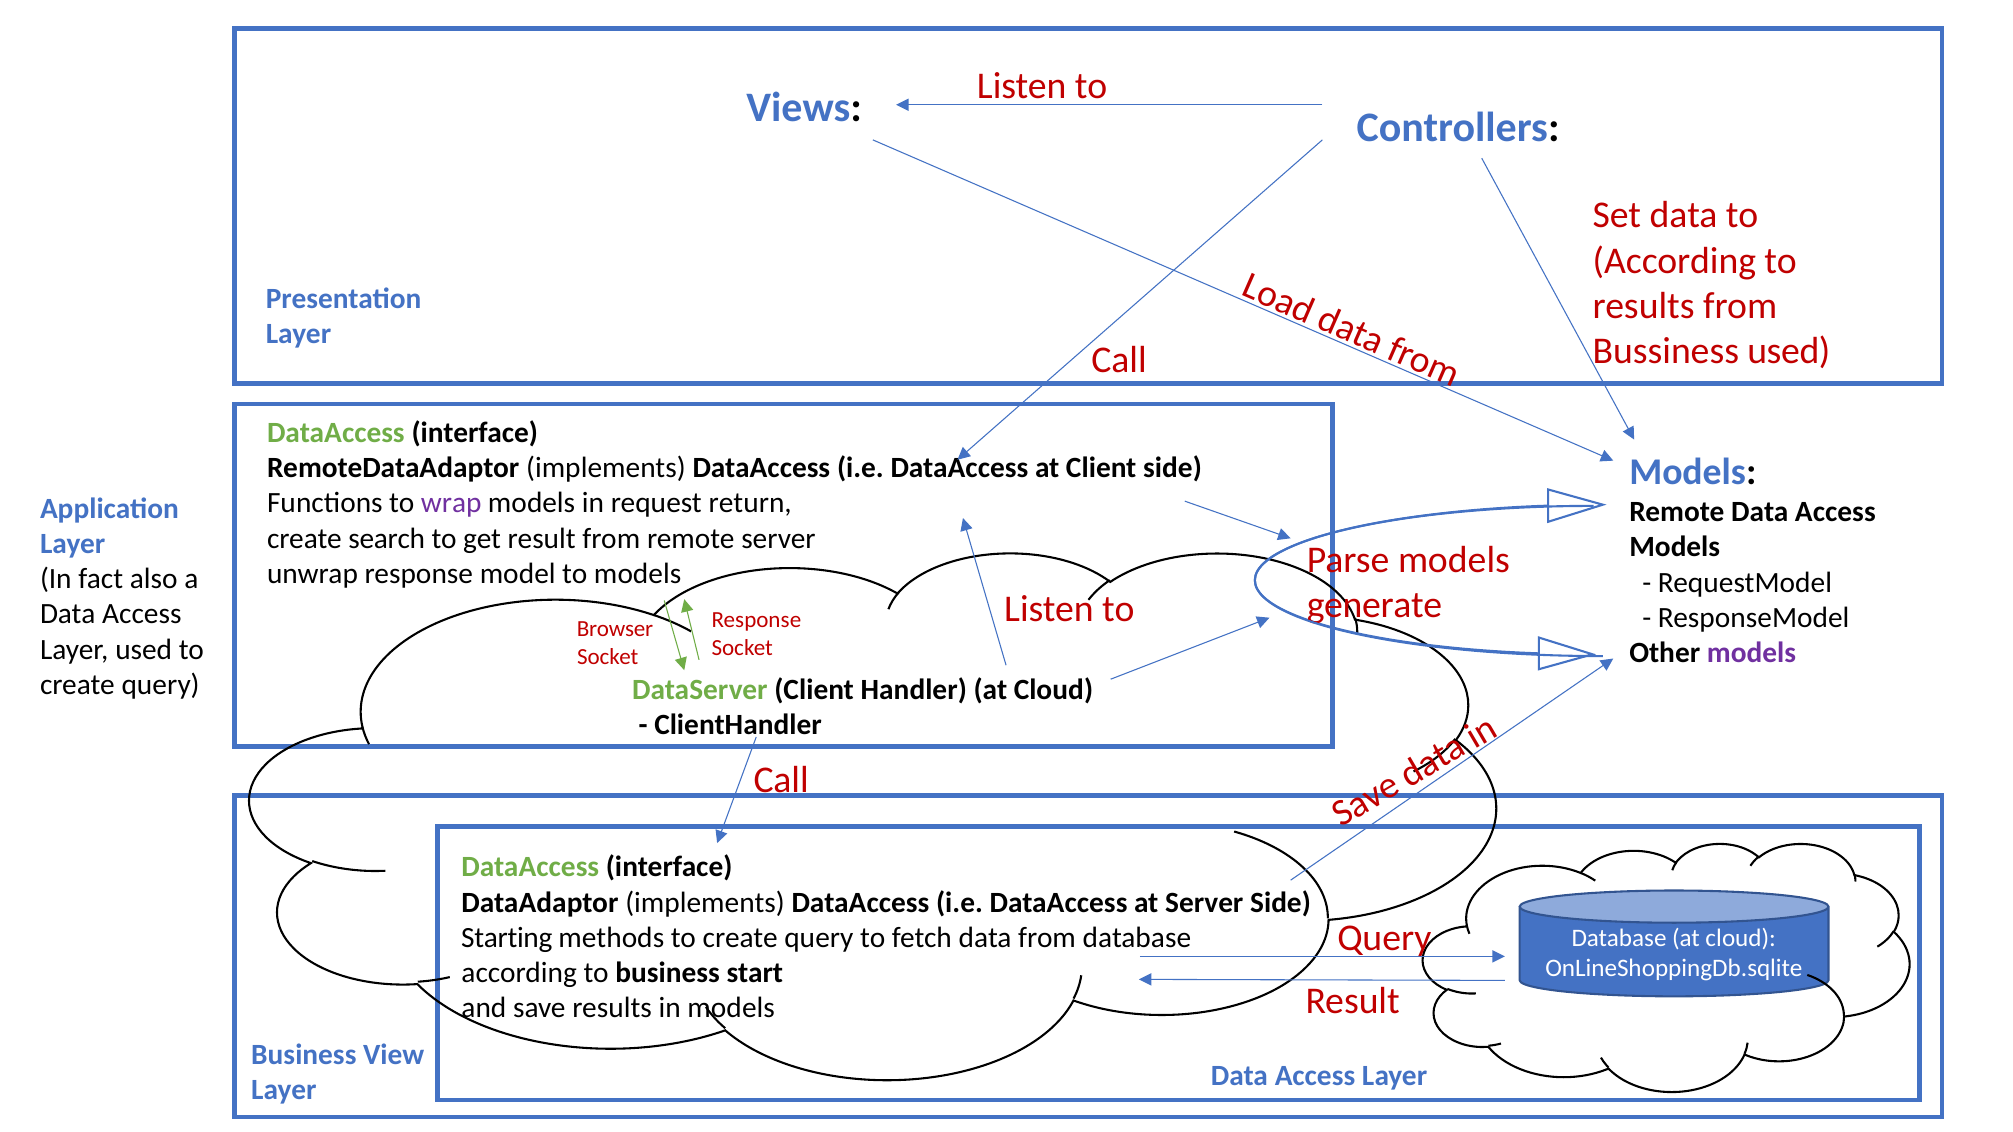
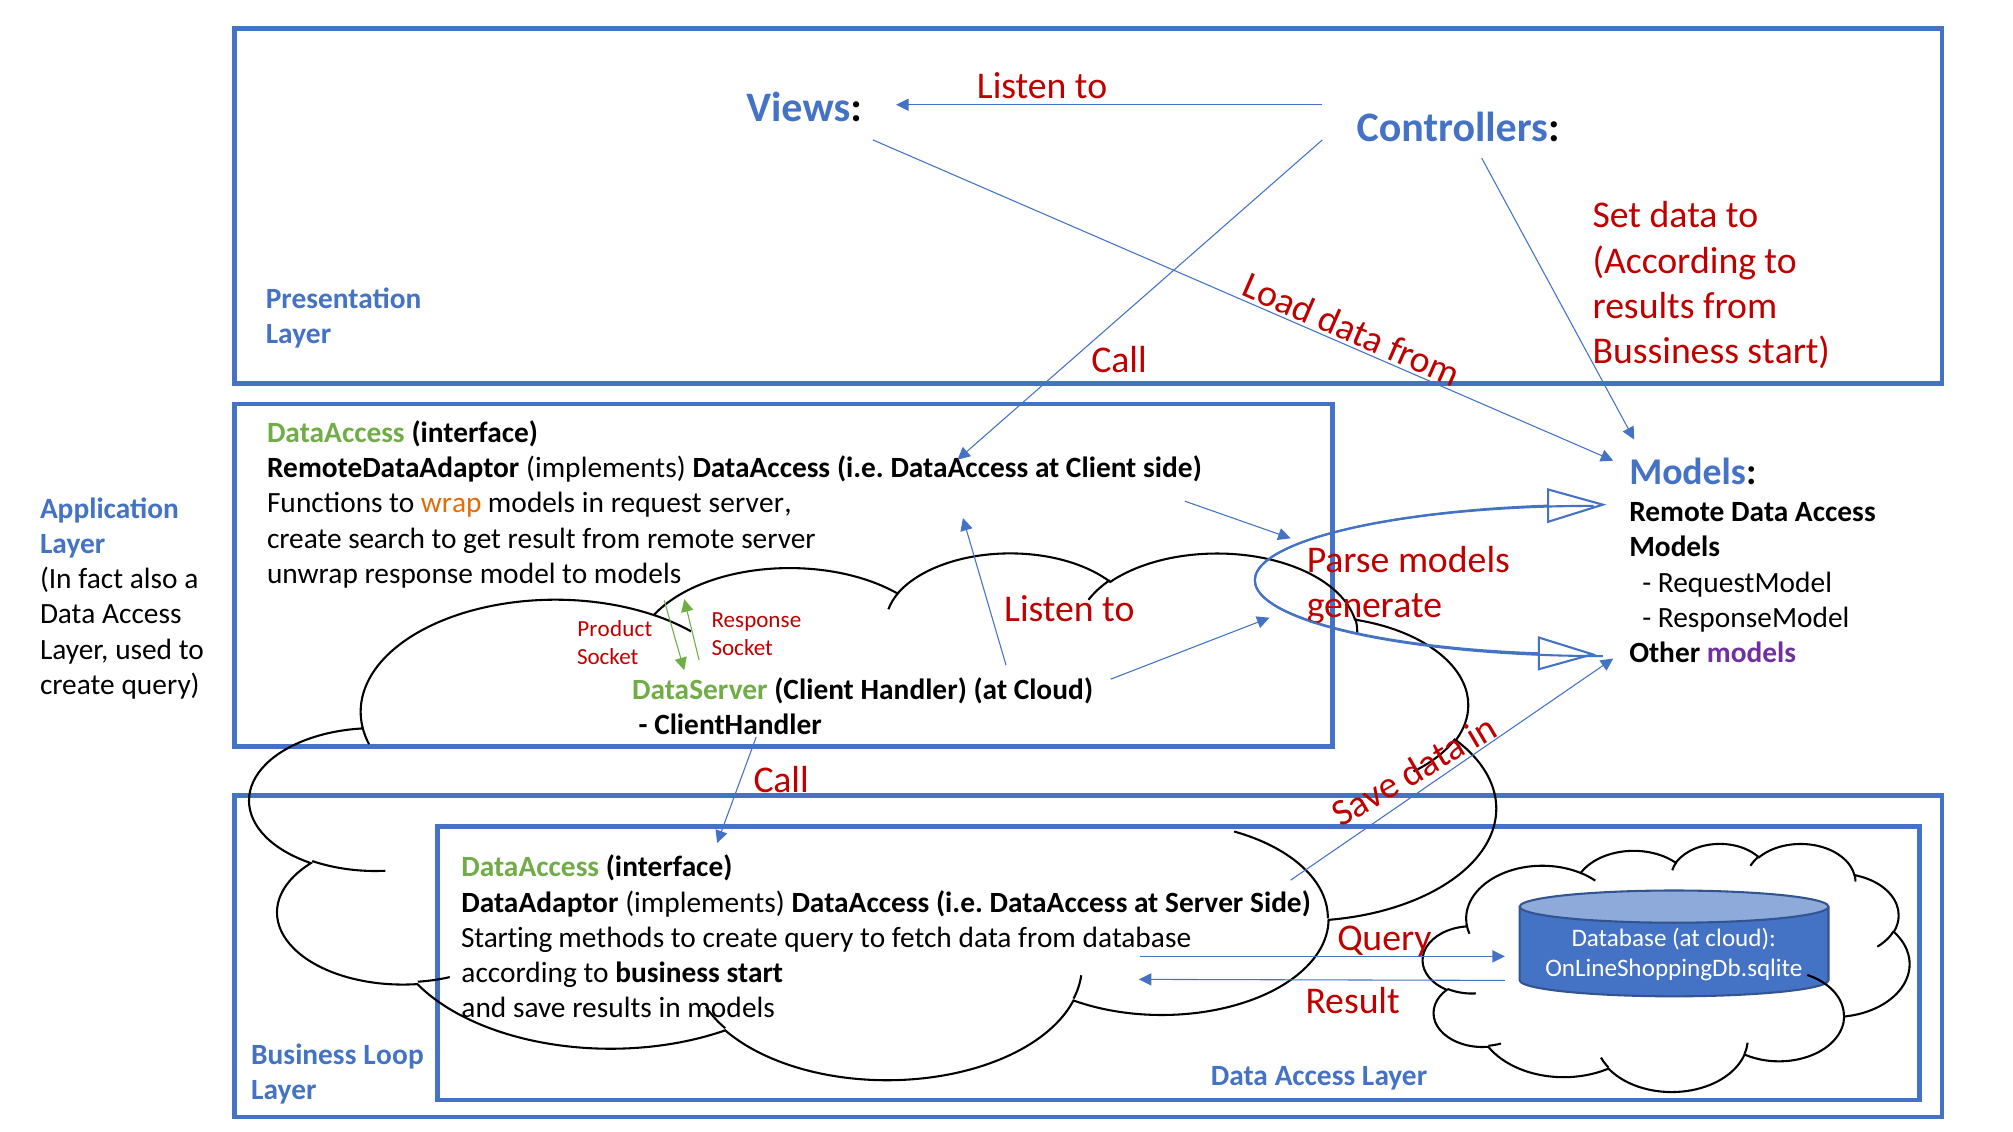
Bussiness used: used -> start
wrap colour: purple -> orange
request return: return -> server
Browser: Browser -> Product
View: View -> Loop
